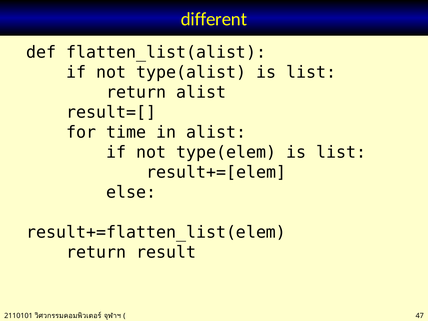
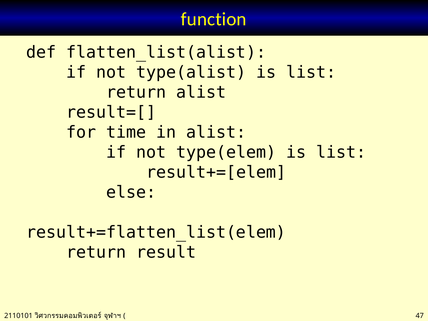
different: different -> function
